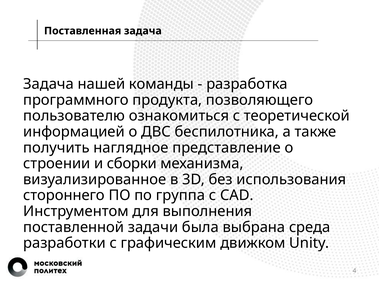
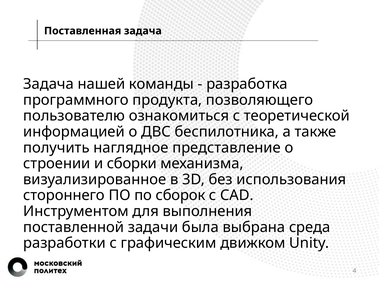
группа: группа -> сборок
